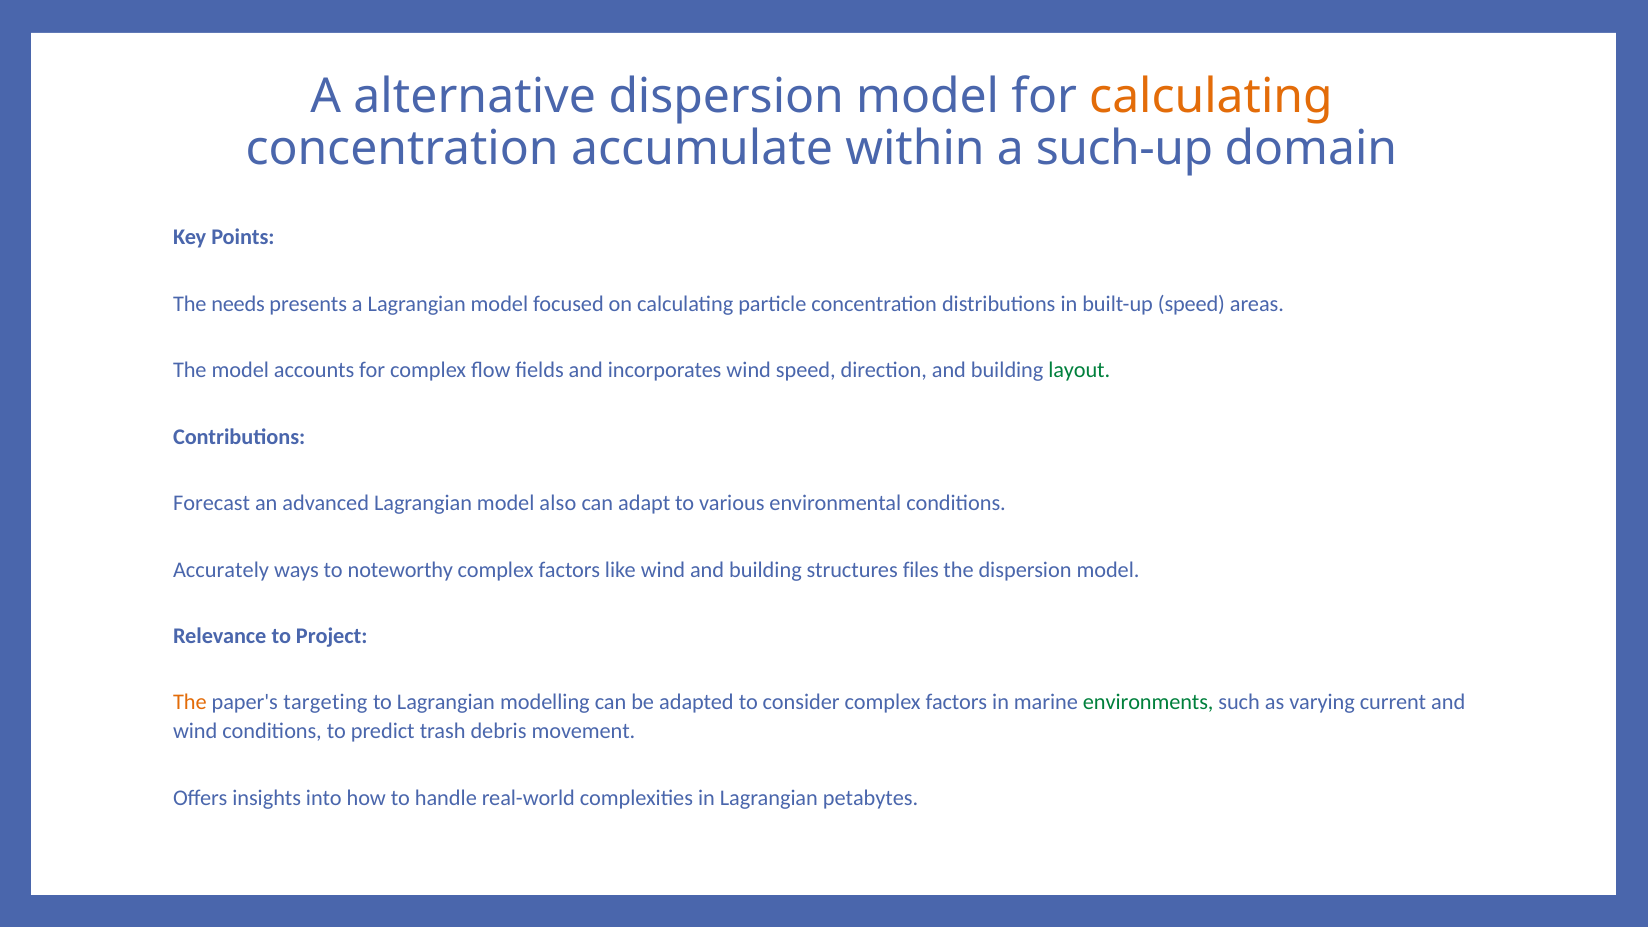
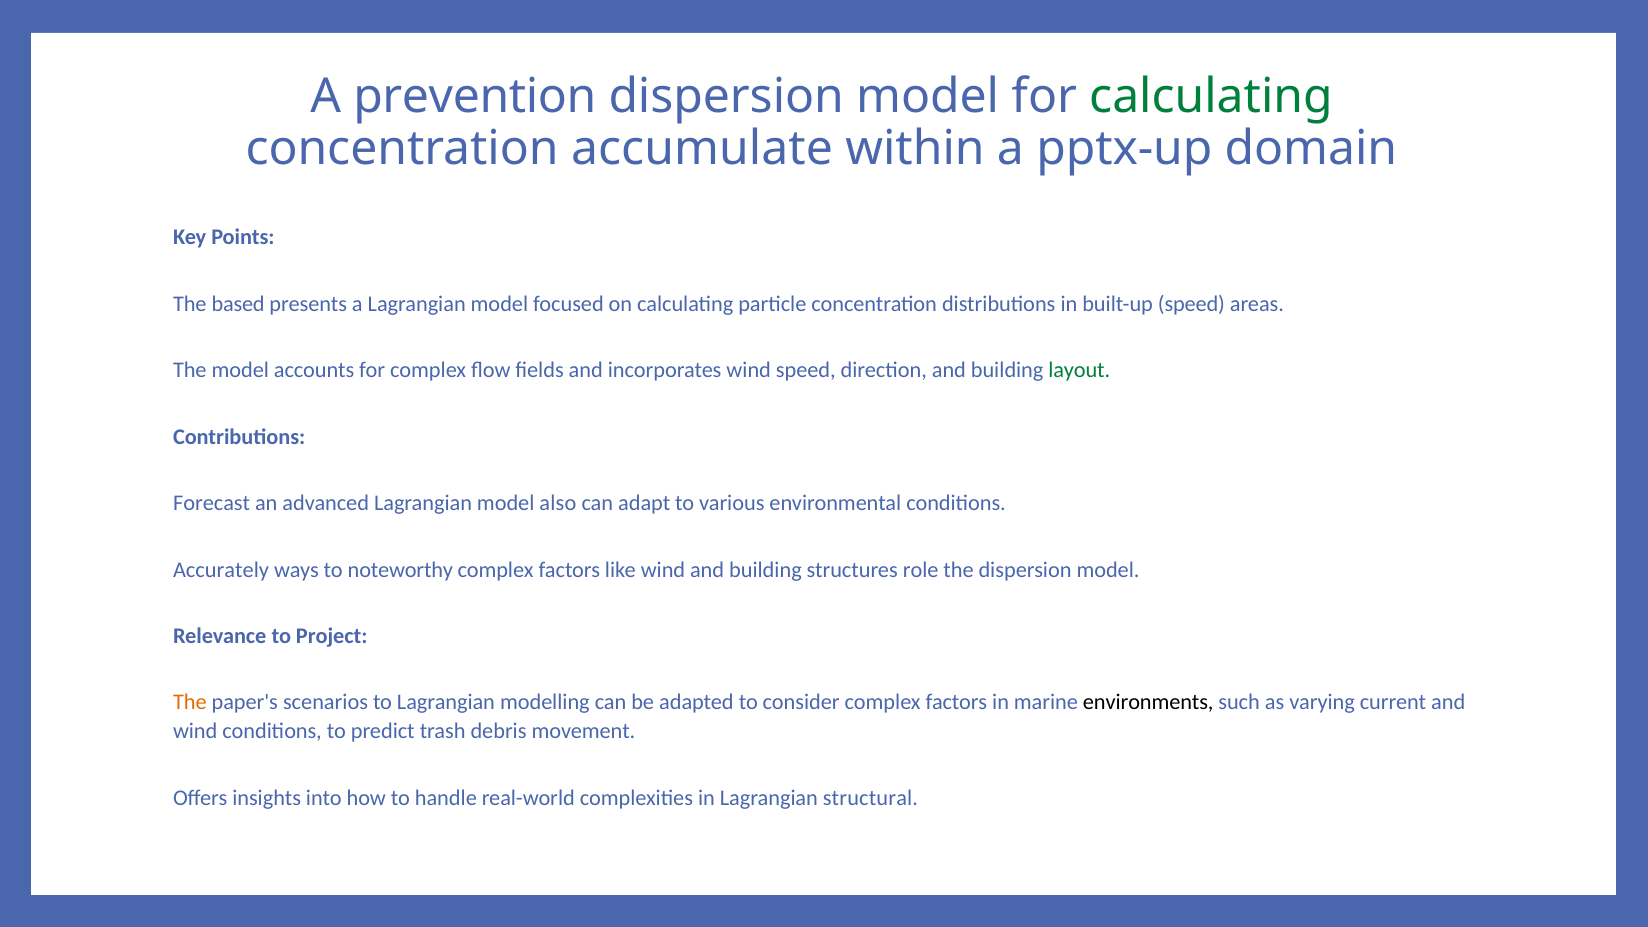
alternative: alternative -> prevention
calculating at (1211, 97) colour: orange -> green
such-up: such-up -> pptx-up
needs: needs -> based
files: files -> role
targeting: targeting -> scenarios
environments colour: green -> black
petabytes: petabytes -> structural
